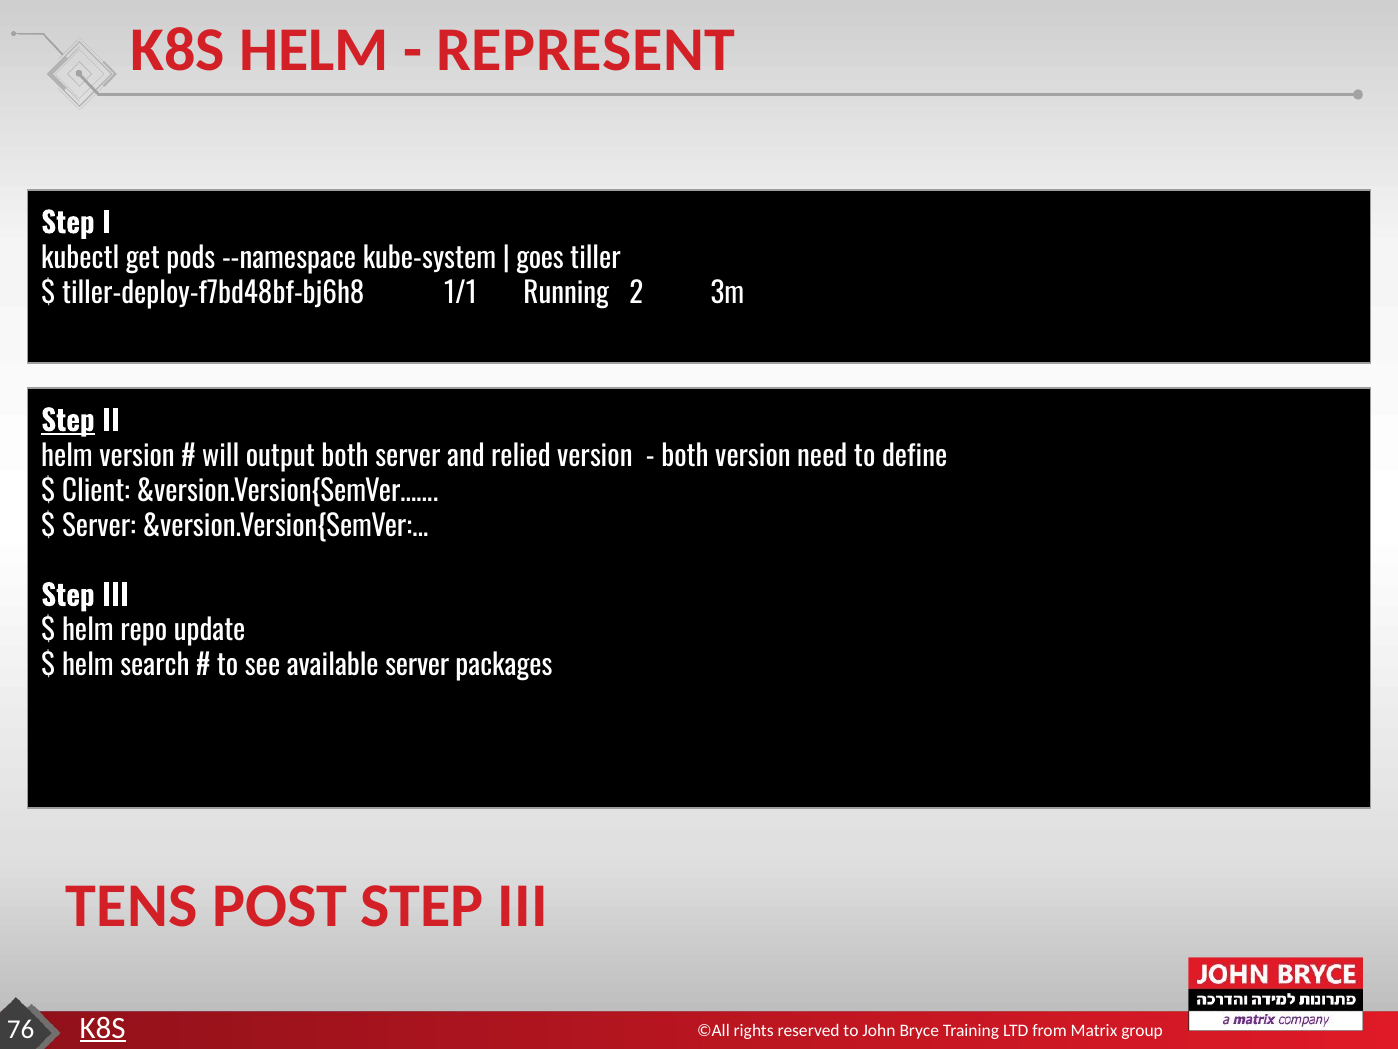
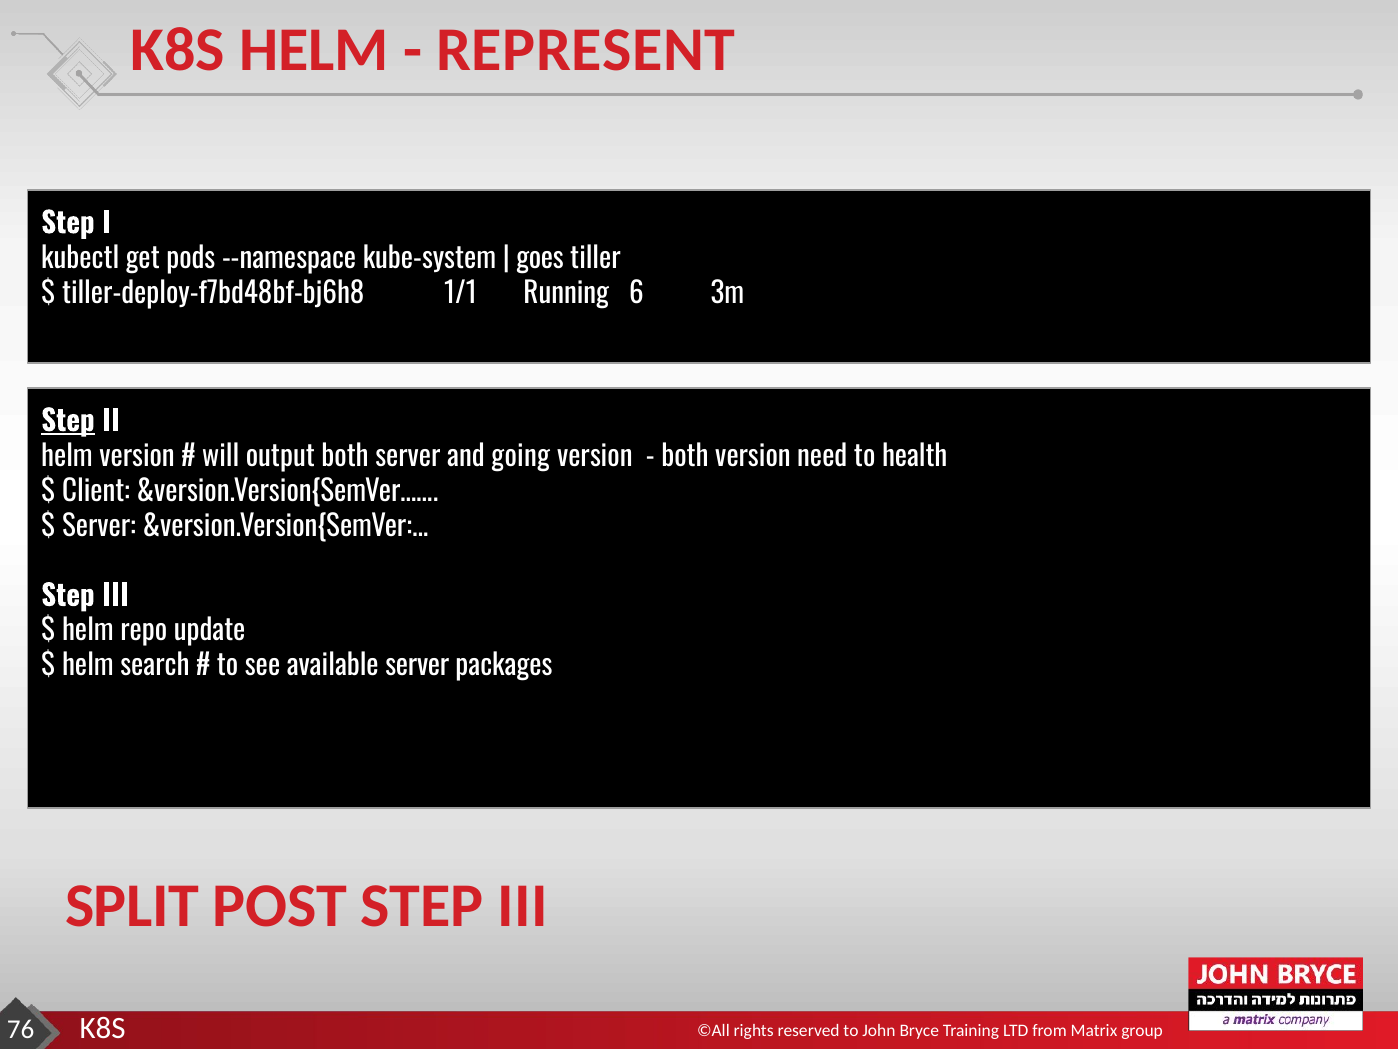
2: 2 -> 6
relied: relied -> going
define: define -> health
TENS: TENS -> SPLIT
K8S at (103, 1028) underline: present -> none
